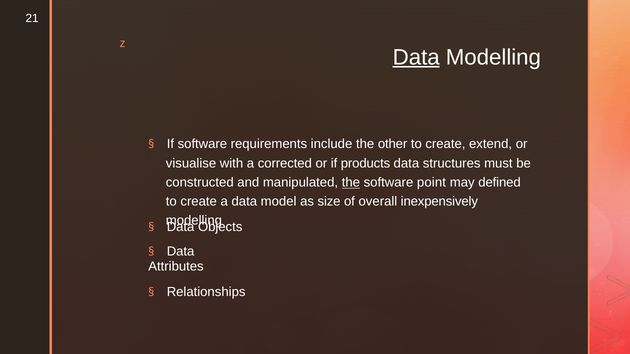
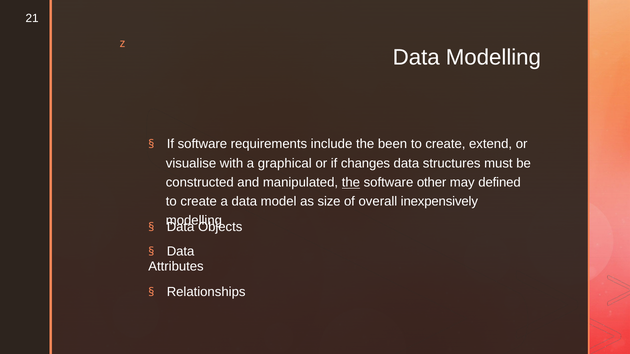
Data at (416, 57) underline: present -> none
other: other -> been
corrected: corrected -> graphical
products: products -> changes
point: point -> other
